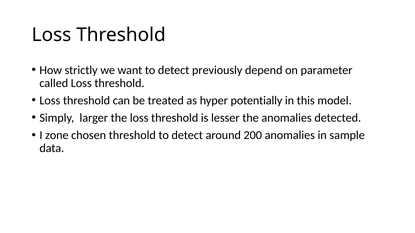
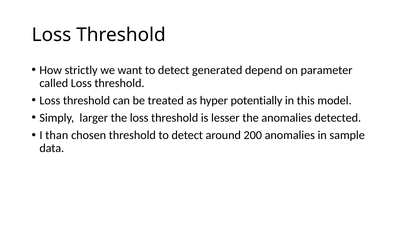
previously: previously -> generated
zone: zone -> than
